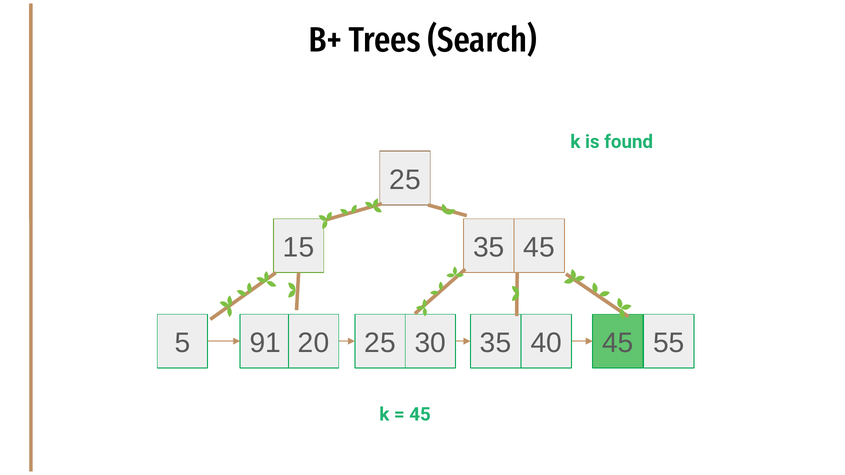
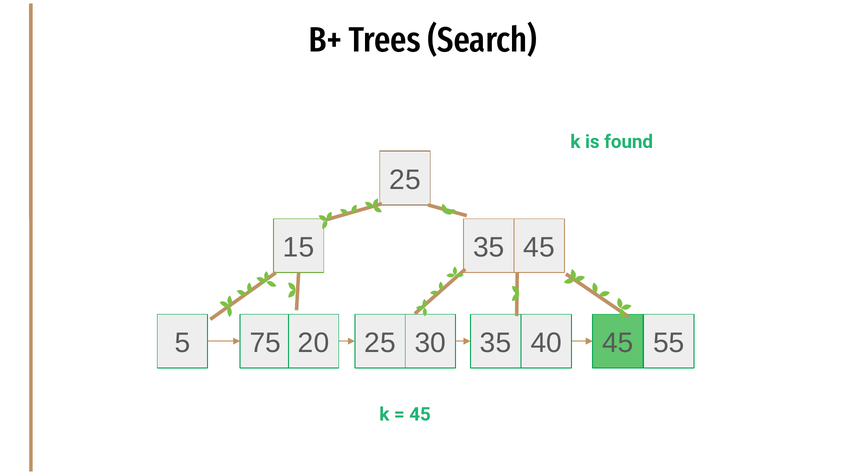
91: 91 -> 75
